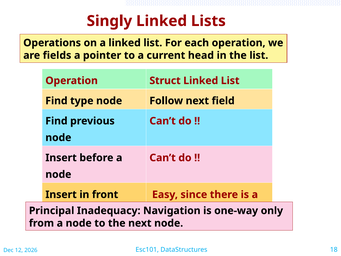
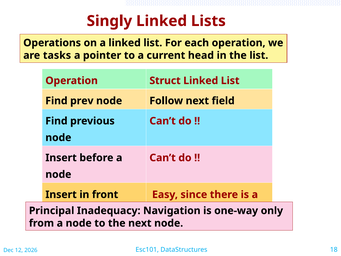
fields: fields -> tasks
type: type -> prev
